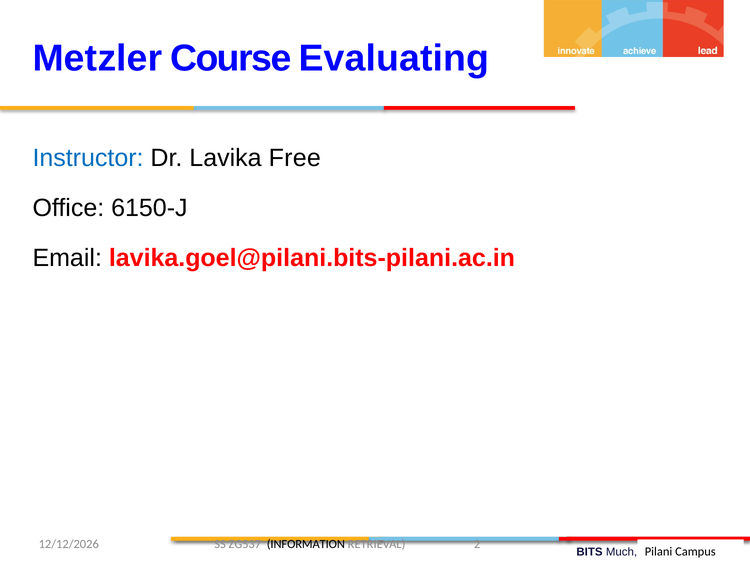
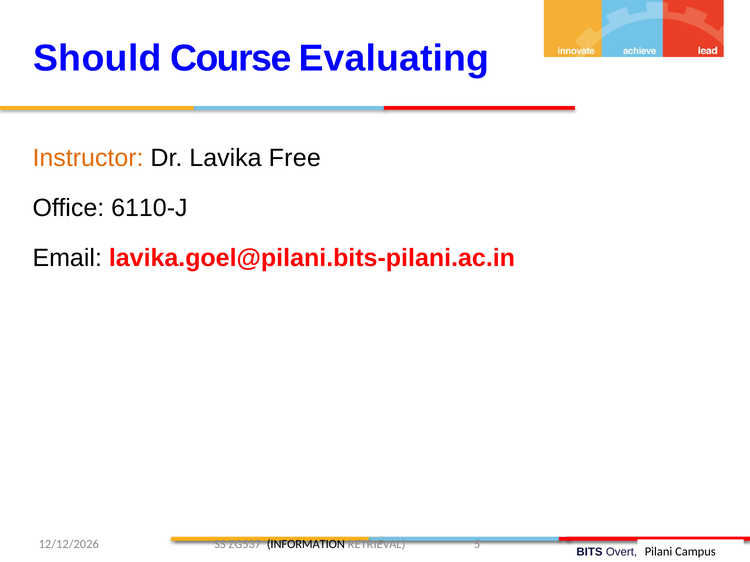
Metzler: Metzler -> Should
Instructor colour: blue -> orange
6150-J: 6150-J -> 6110-J
2: 2 -> 5
Much: Much -> Overt
